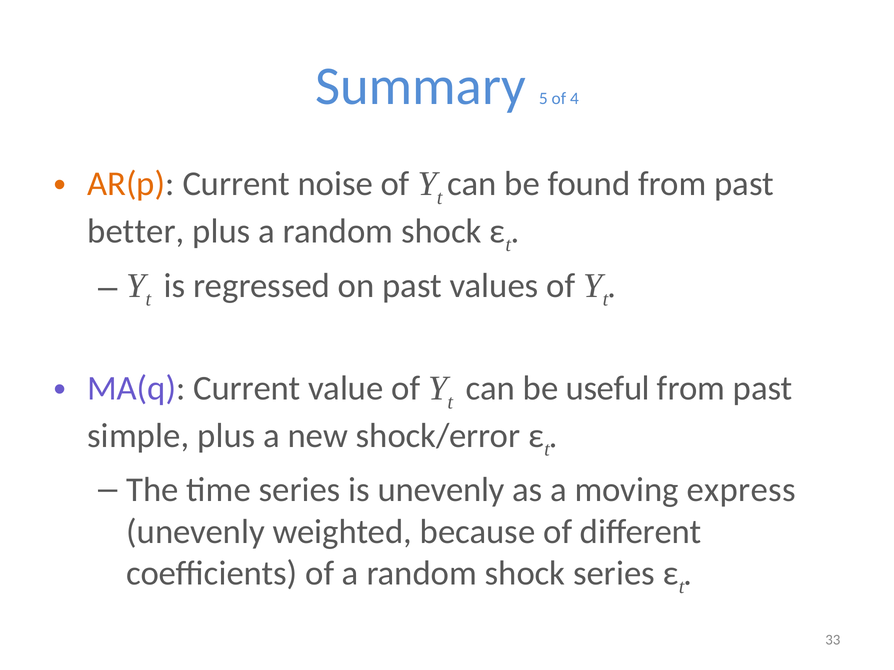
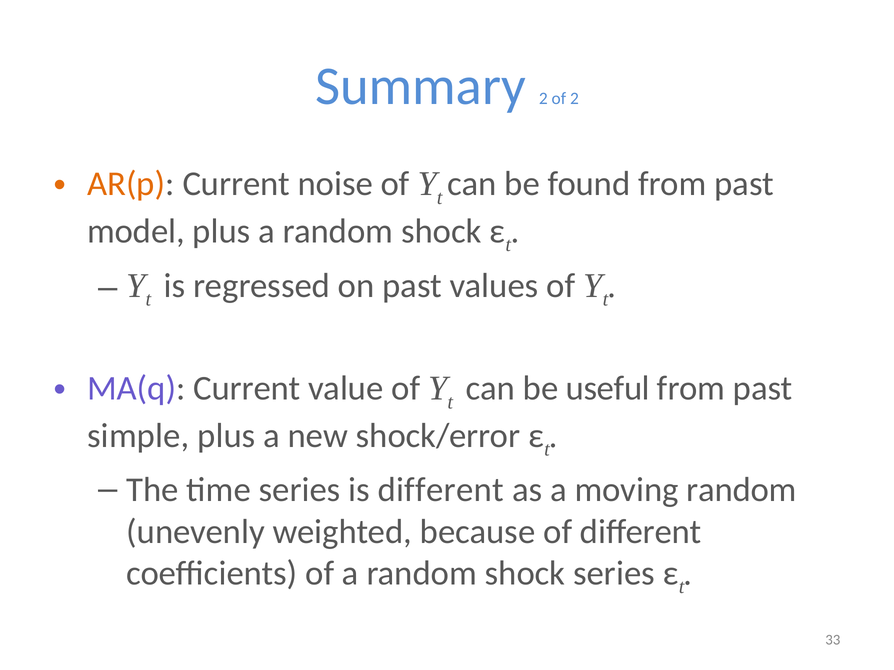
Summary 5: 5 -> 2
of 4: 4 -> 2
better: better -> model
is unevenly: unevenly -> different
moving express: express -> random
